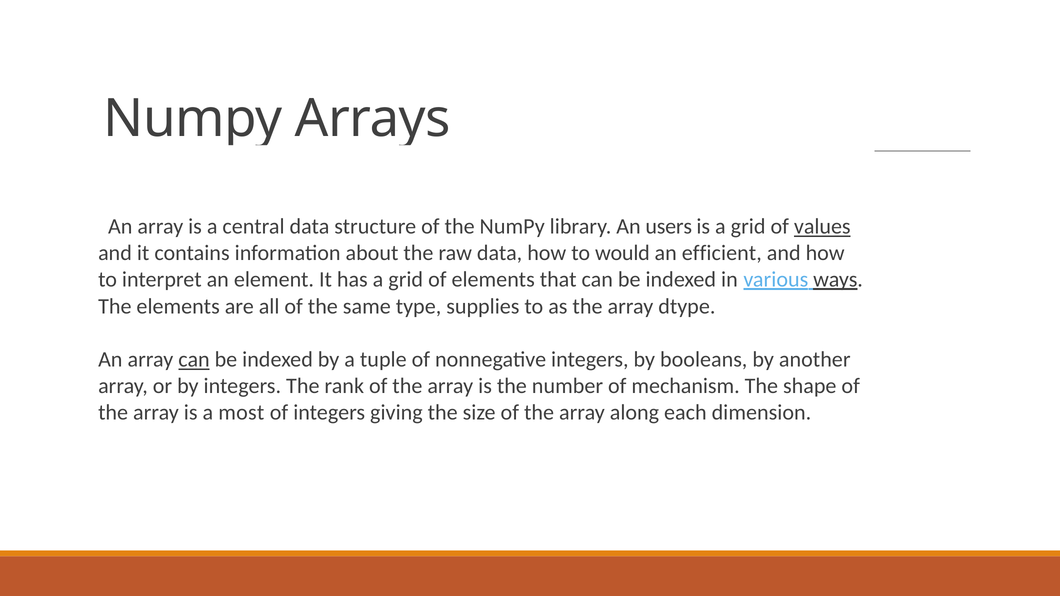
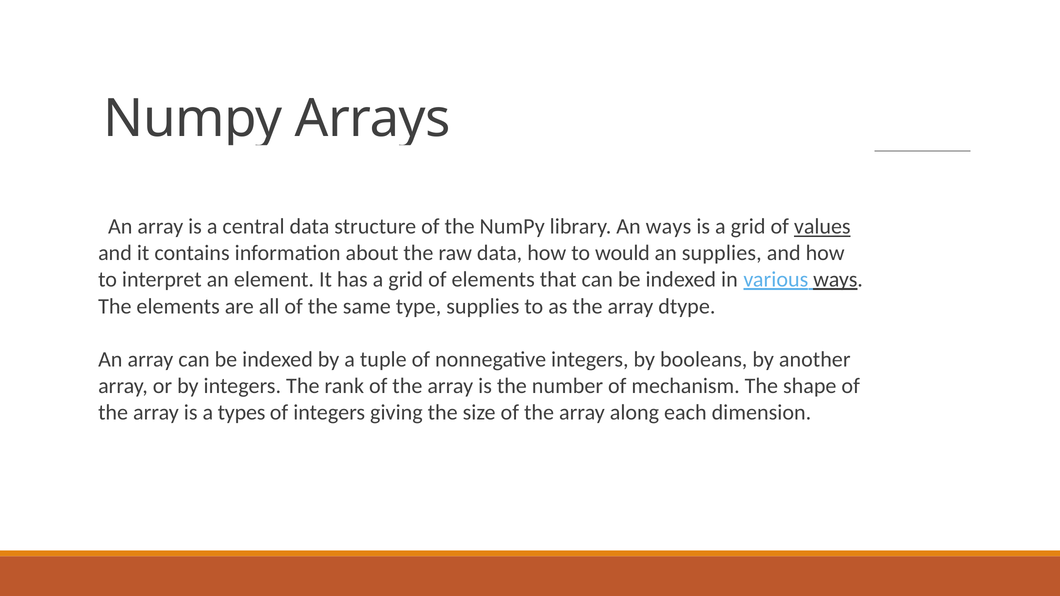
An users: users -> ways
an efficient: efficient -> supplies
can at (194, 360) underline: present -> none
most: most -> types
